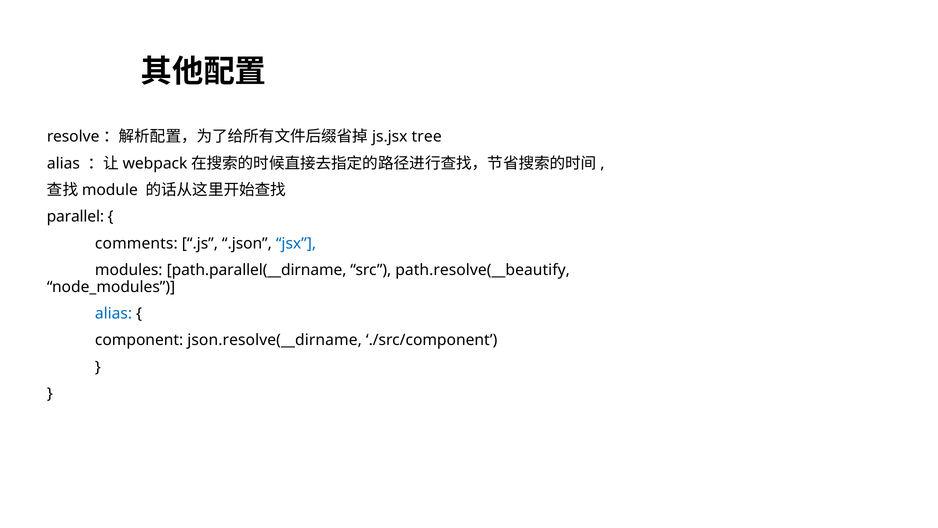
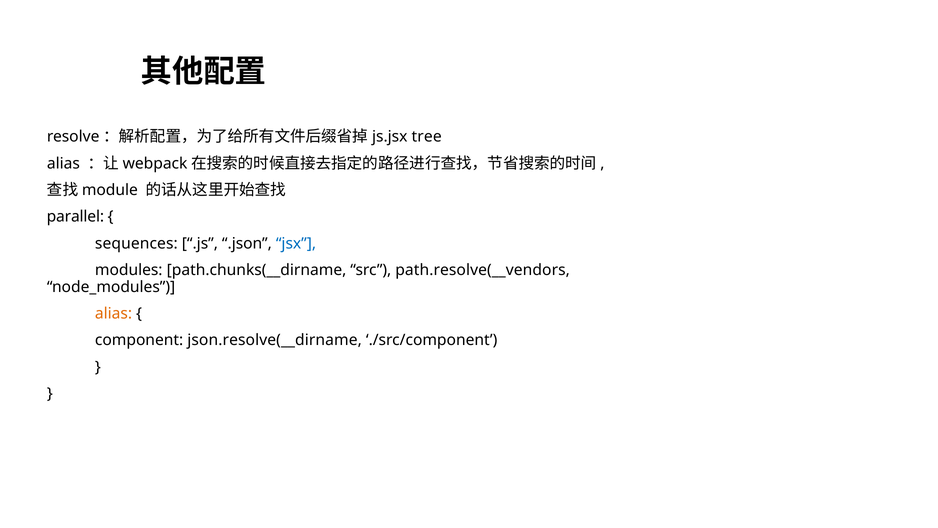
comments: comments -> sequences
path.parallel(__dirname: path.parallel(__dirname -> path.chunks(__dirname
path.resolve(__beautify: path.resolve(__beautify -> path.resolve(__vendors
alias at (114, 313) colour: blue -> orange
